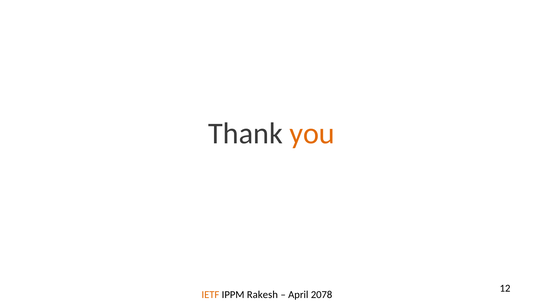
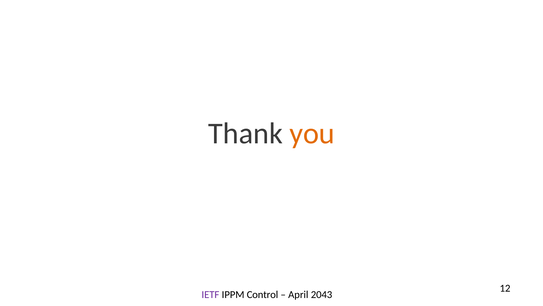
IETF colour: orange -> purple
Rakesh: Rakesh -> Control
2078: 2078 -> 2043
